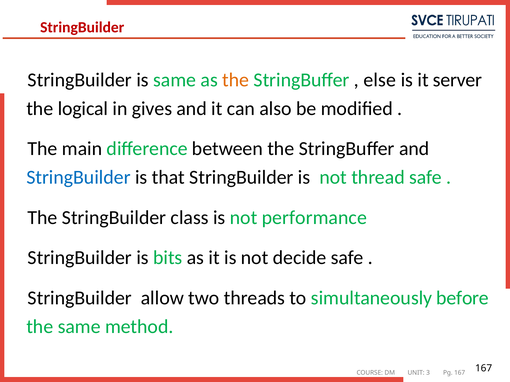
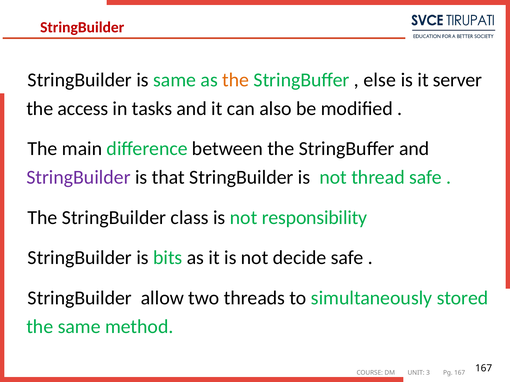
logical: logical -> access
gives: gives -> tasks
StringBuilder at (78, 178) colour: blue -> purple
performance: performance -> responsibility
before: before -> stored
